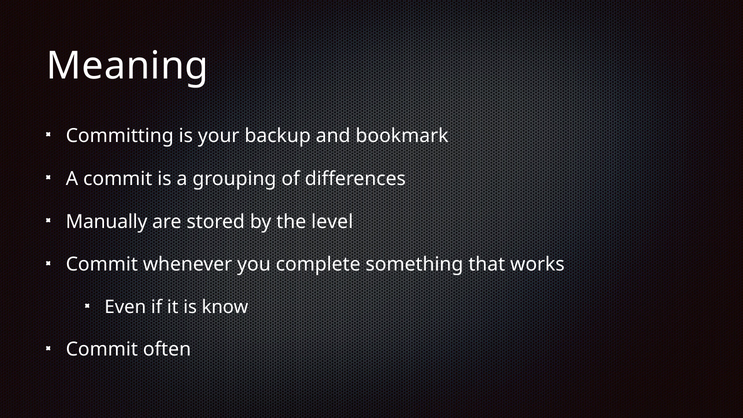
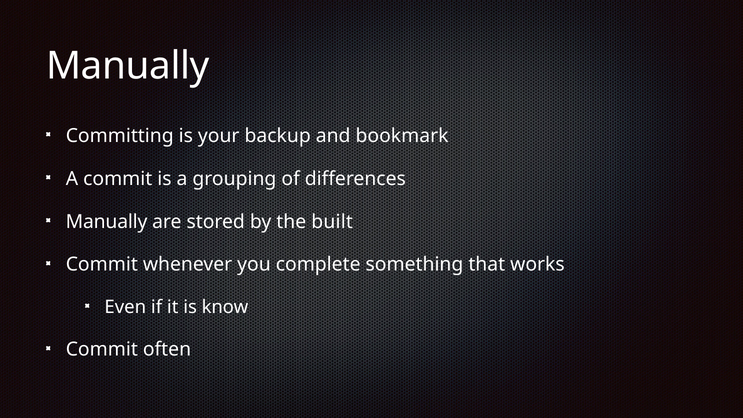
Meaning at (128, 66): Meaning -> Manually
level: level -> built
